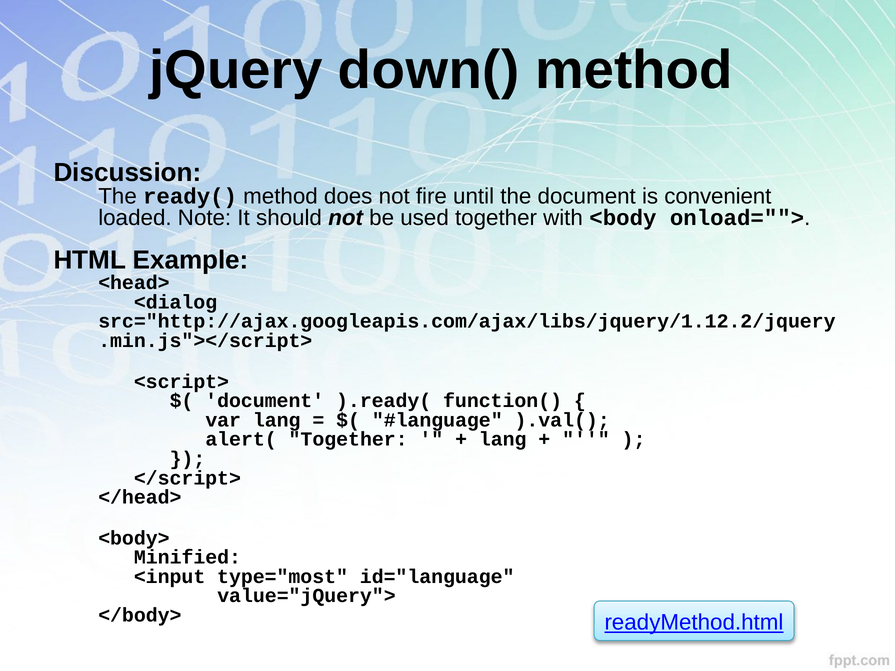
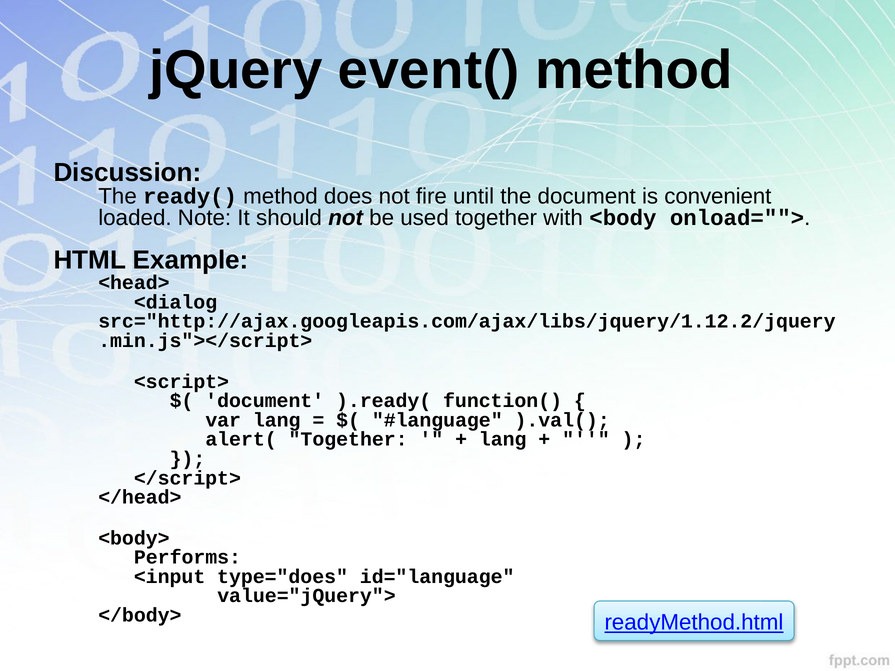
down(: down( -> event(
Minified: Minified -> Performs
type="most: type="most -> type="does
